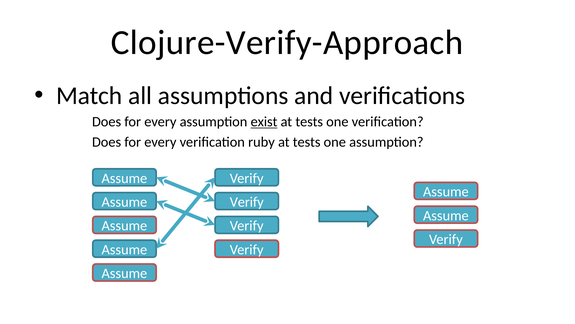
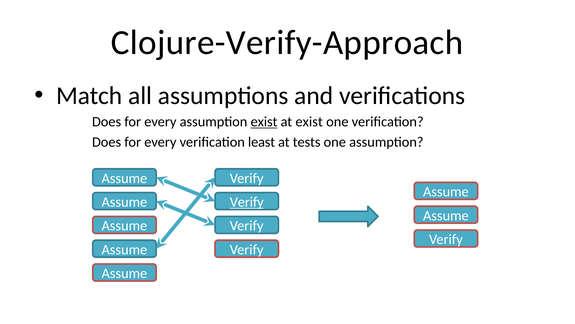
tests at (309, 122): tests -> exist
ruby: ruby -> least
Verify at (247, 202) underline: none -> present
